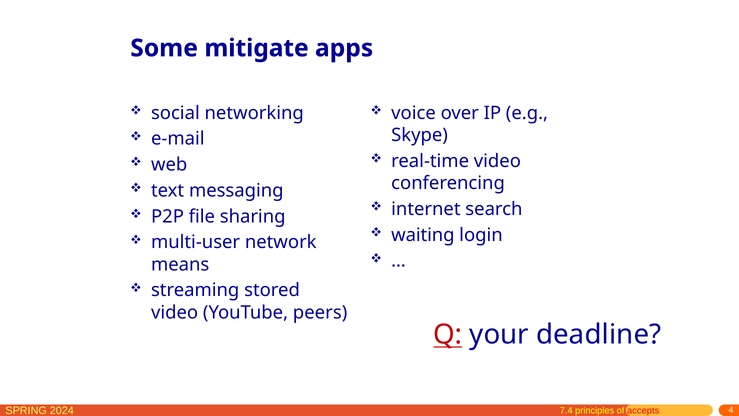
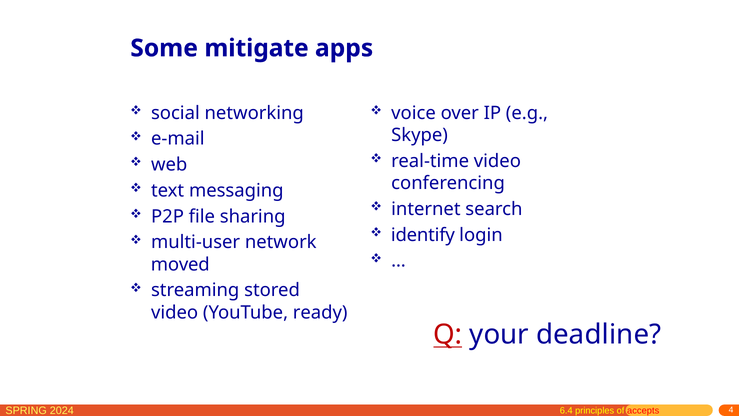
waiting: waiting -> identify
means: means -> moved
peers: peers -> ready
7.4: 7.4 -> 6.4
